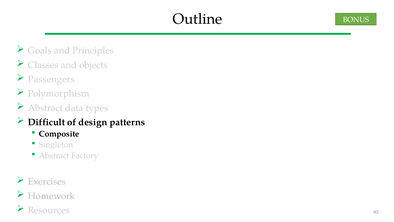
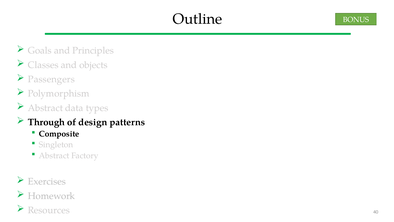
Difficult: Difficult -> Through
